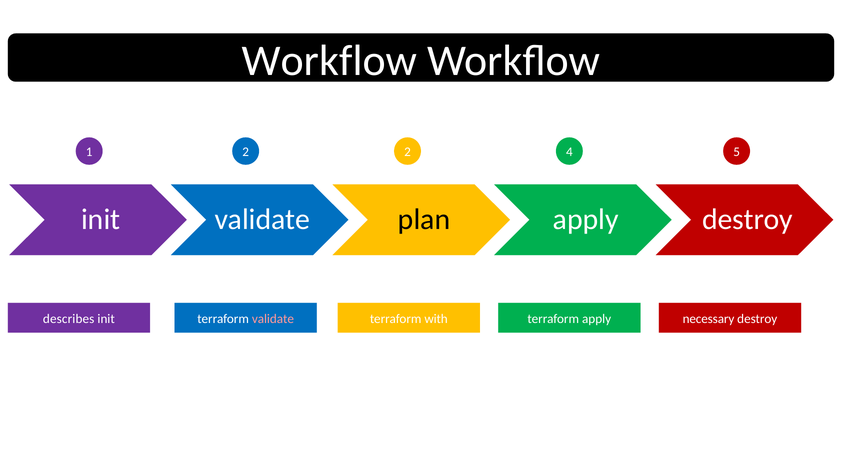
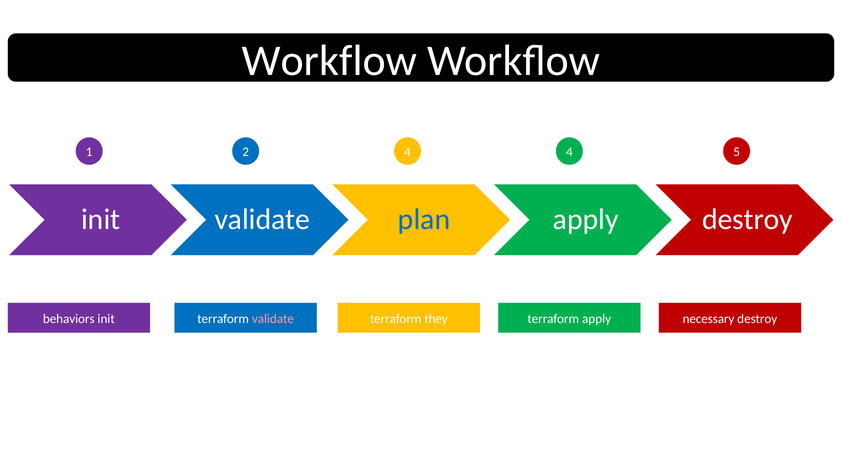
2 2: 2 -> 4
plan colour: black -> blue
describes: describes -> behaviors
with: with -> they
